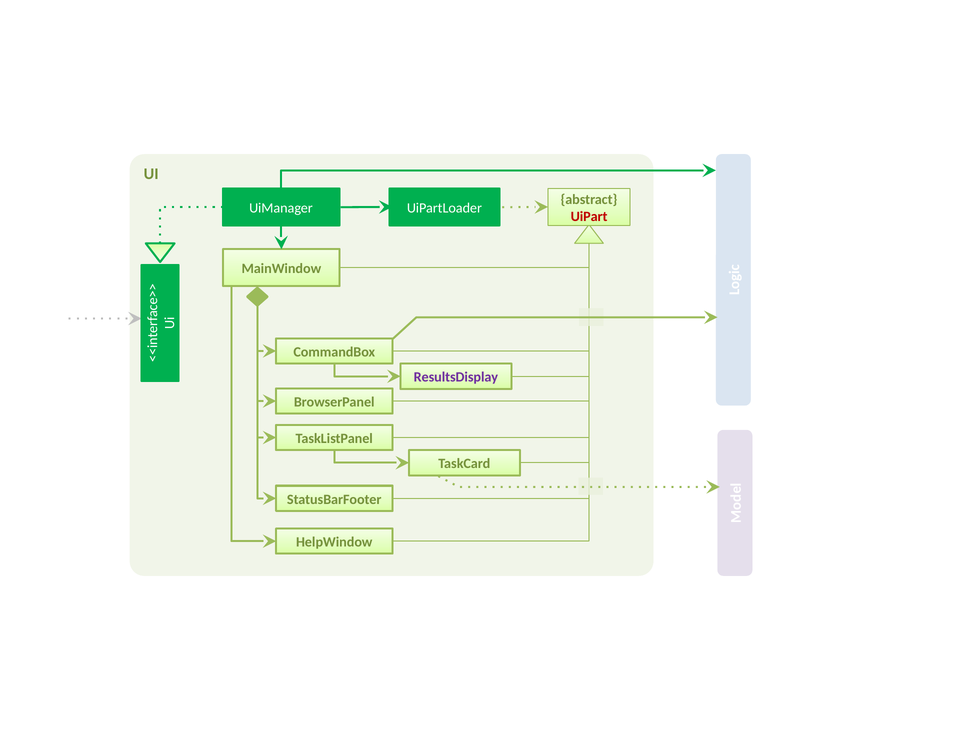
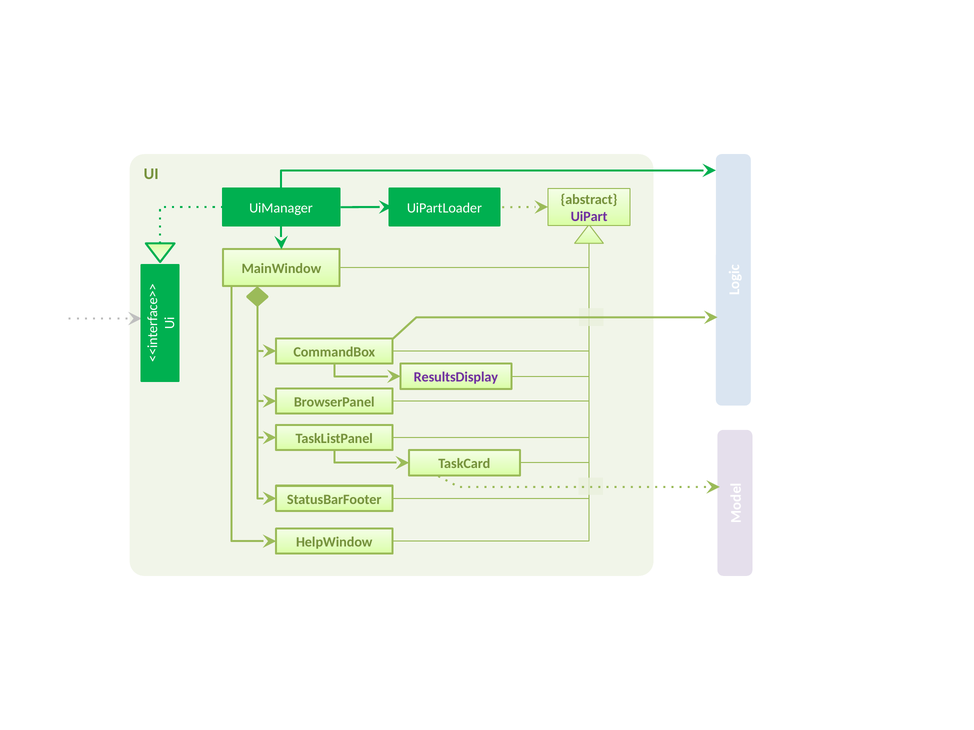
UiPart colour: red -> purple
